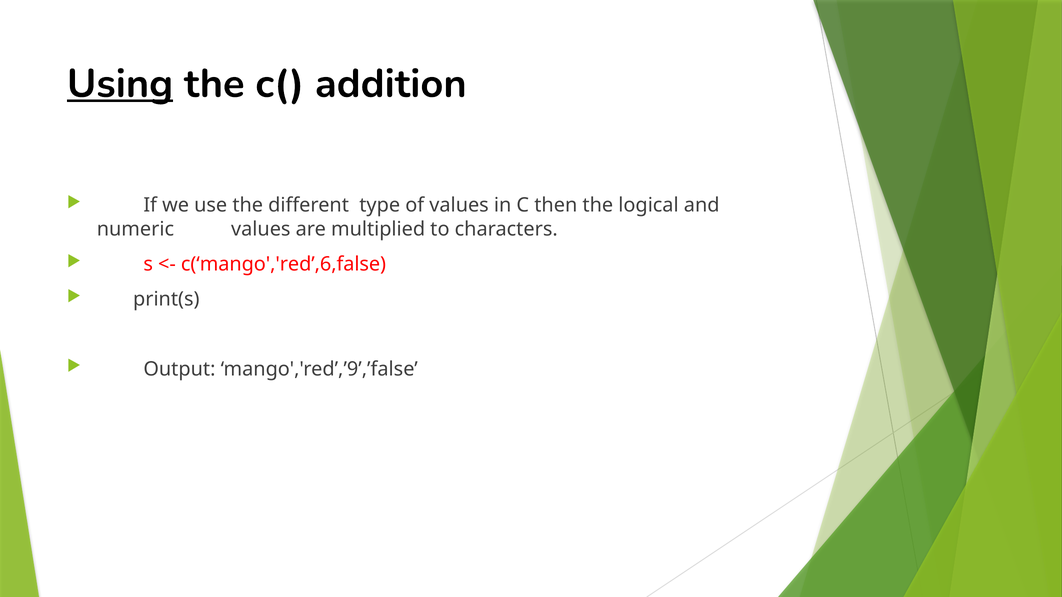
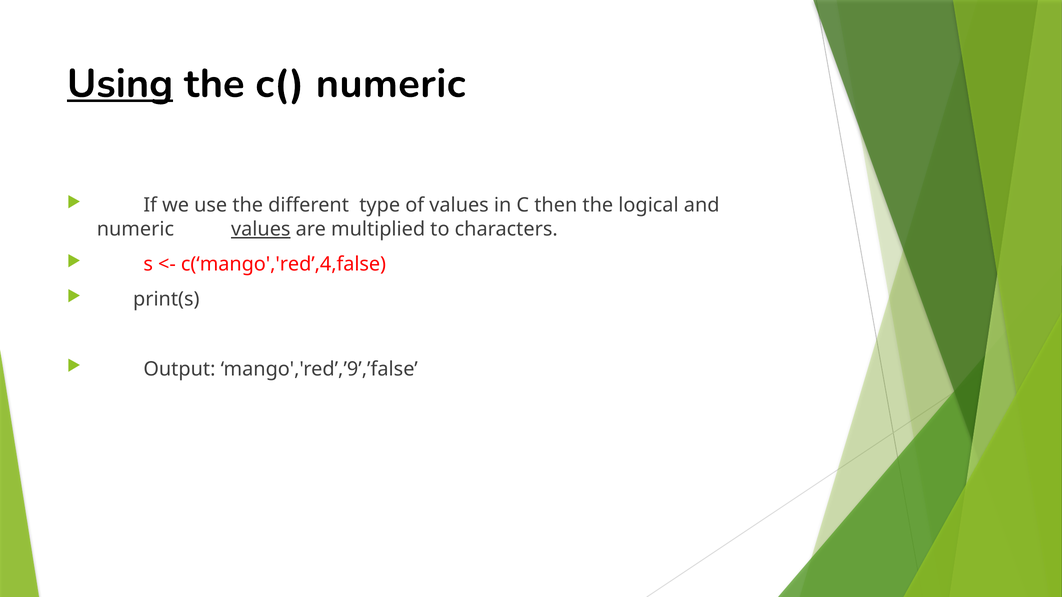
c( addition: addition -> numeric
values at (261, 229) underline: none -> present
c(‘mango','red’,6,false: c(‘mango','red’,6,false -> c(‘mango','red’,4,false
